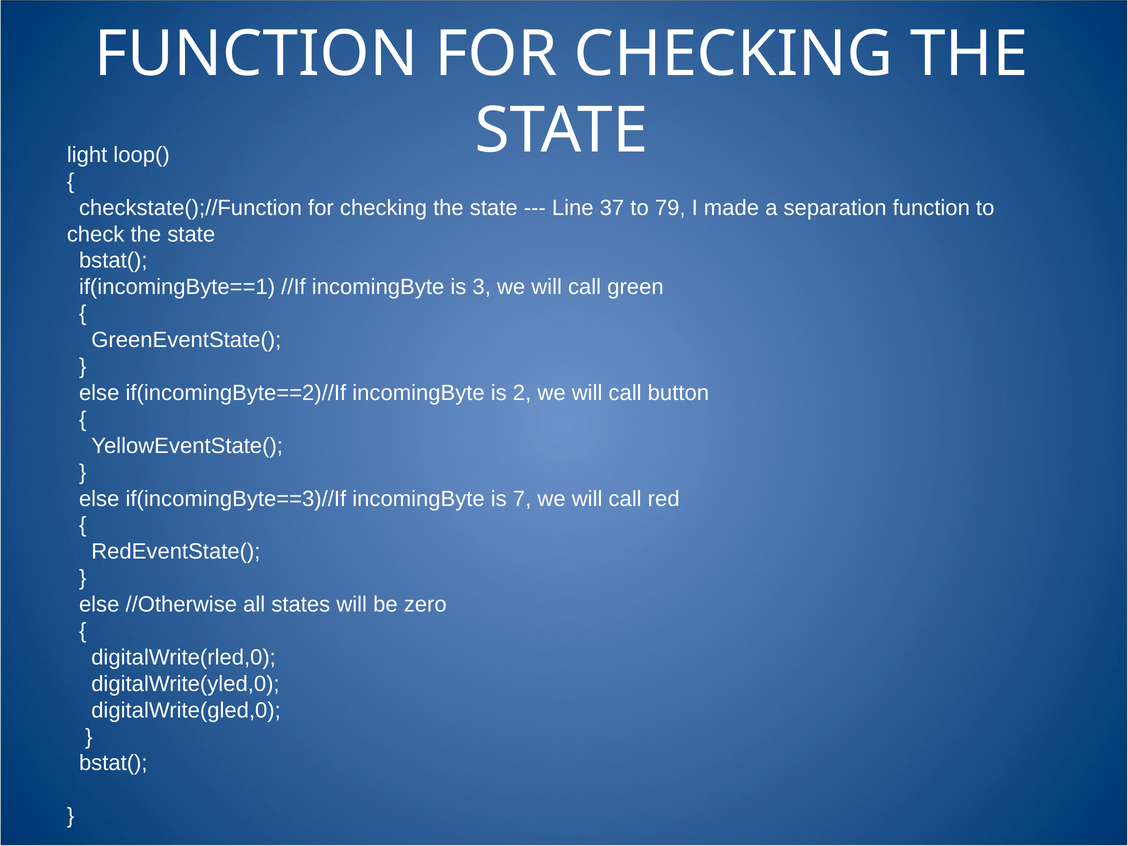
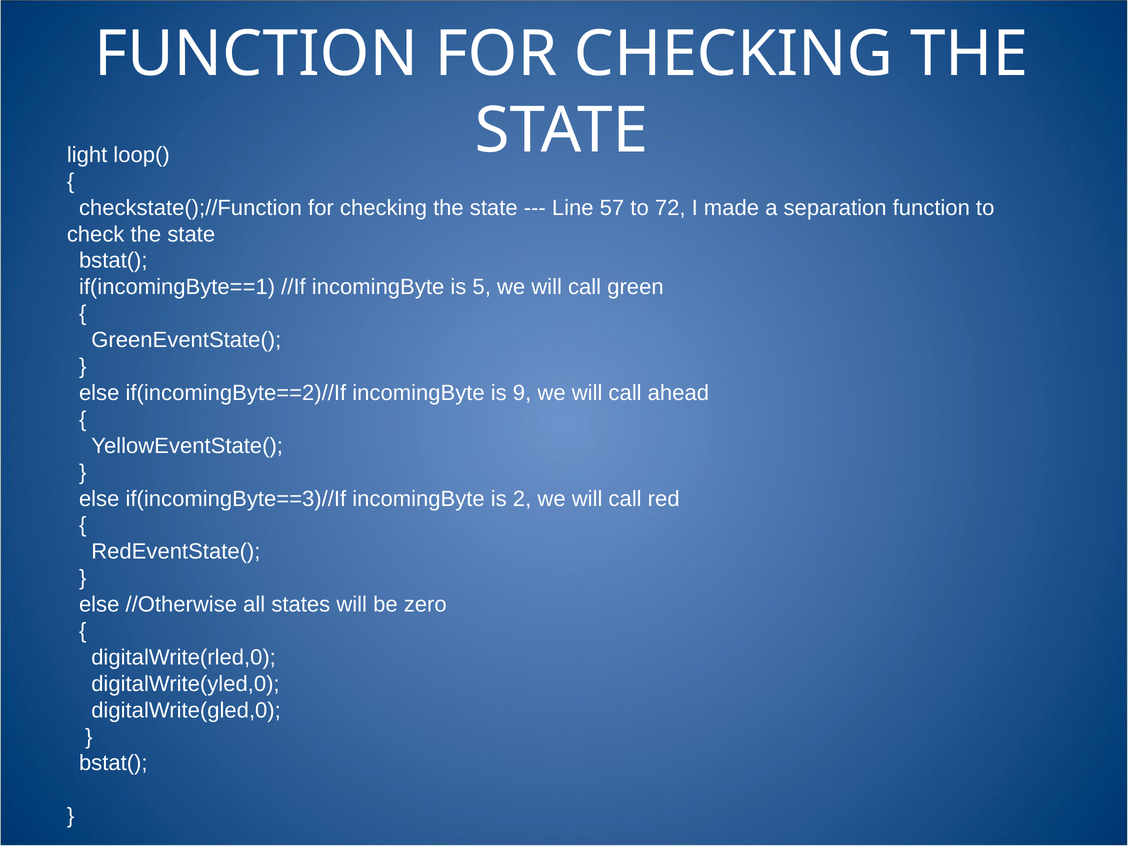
37: 37 -> 57
79: 79 -> 72
3: 3 -> 5
2: 2 -> 9
button: button -> ahead
7: 7 -> 2
